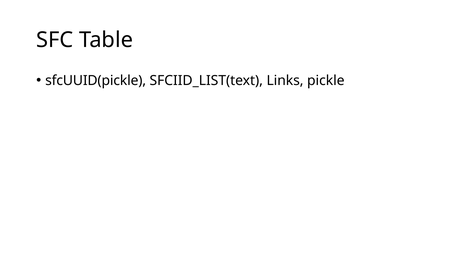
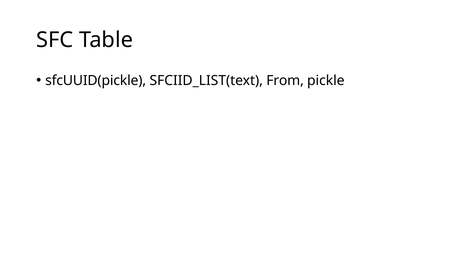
Links: Links -> From
